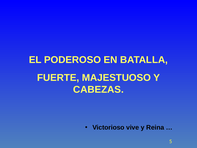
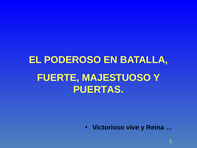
CABEZAS: CABEZAS -> PUERTAS
